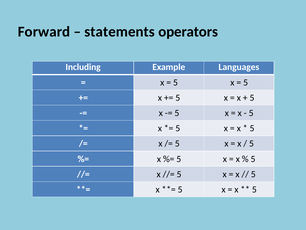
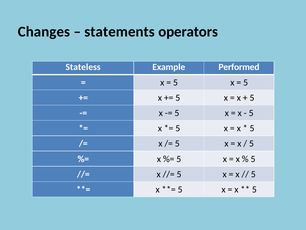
Forward: Forward -> Changes
Including: Including -> Stateless
Languages: Languages -> Performed
